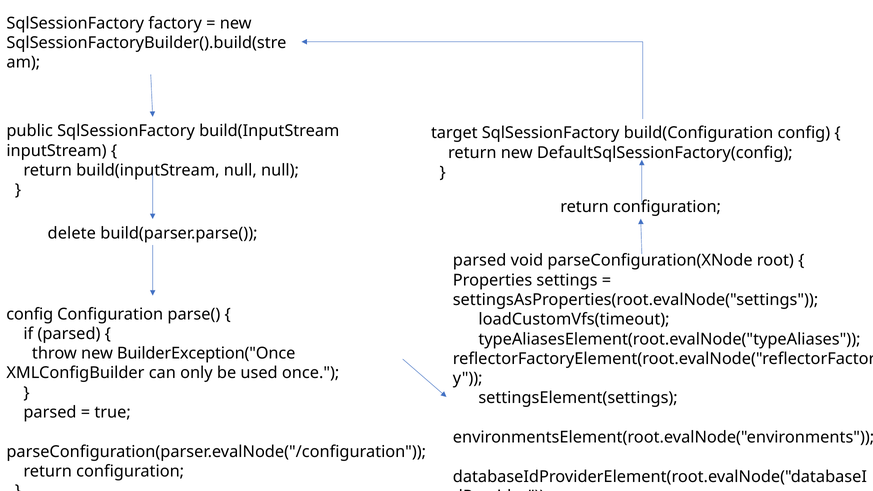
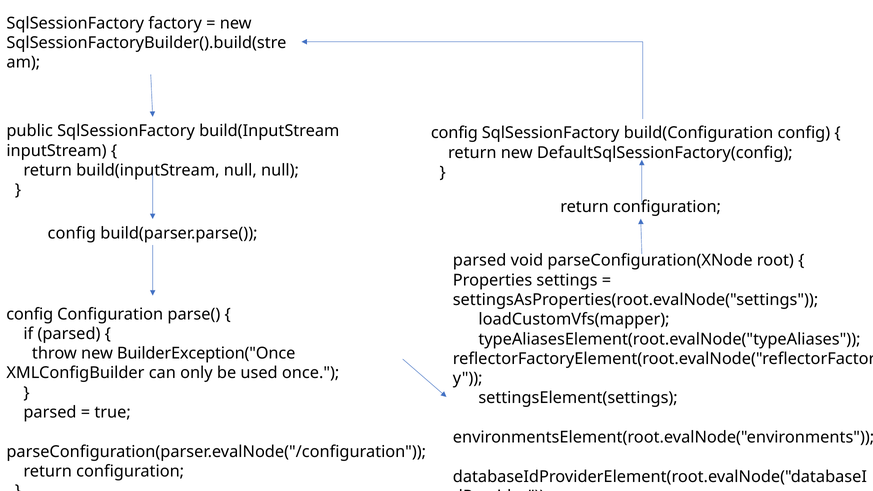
target at (454, 133): target -> config
delete at (72, 233): delete -> config
loadCustomVfs(timeout: loadCustomVfs(timeout -> loadCustomVfs(mapper
